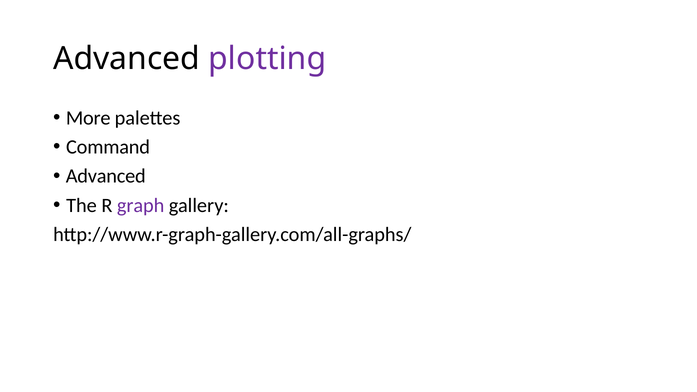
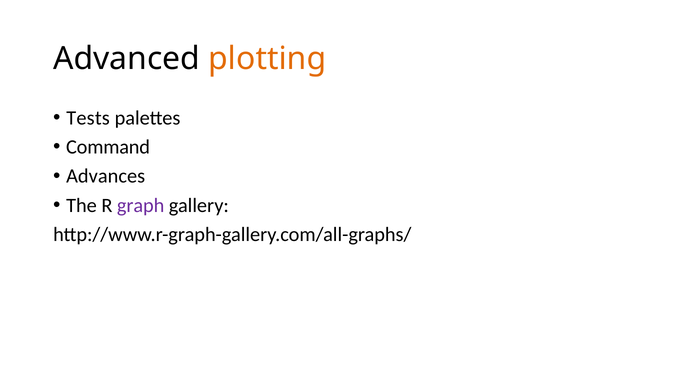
plotting colour: purple -> orange
More: More -> Tests
Advanced at (106, 176): Advanced -> Advances
